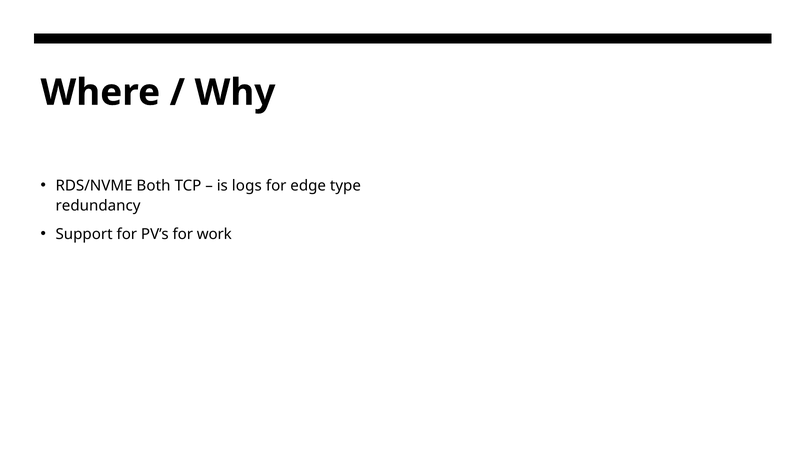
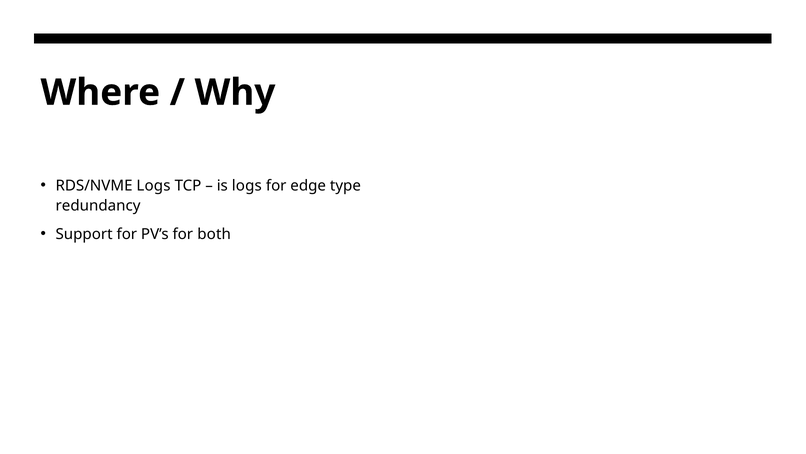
RDS/NVME Both: Both -> Logs
work: work -> both
